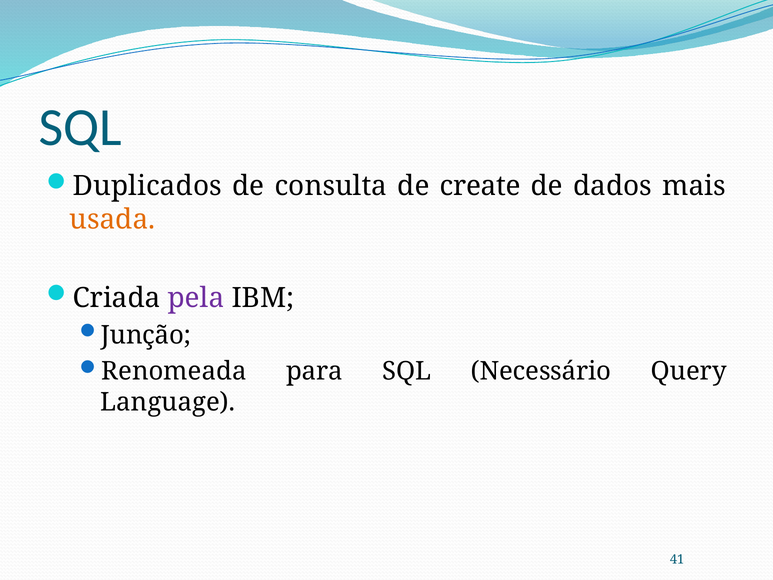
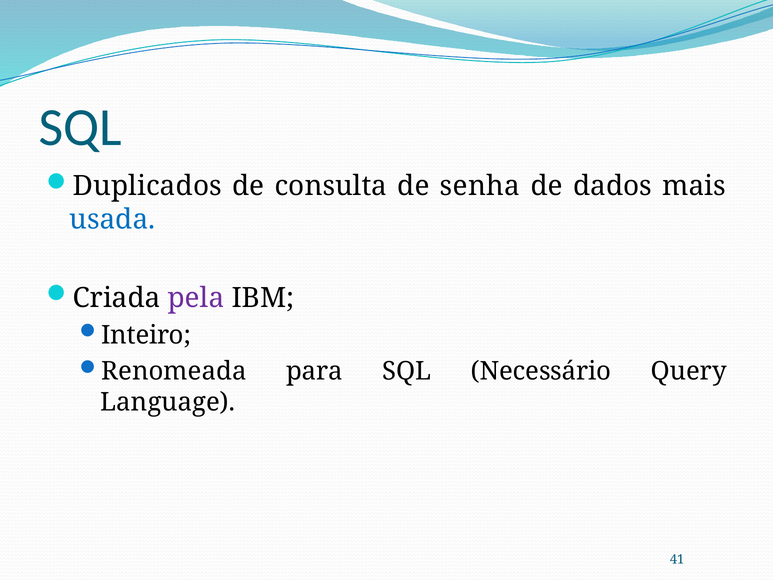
create: create -> senha
usada colour: orange -> blue
Junção: Junção -> Inteiro
